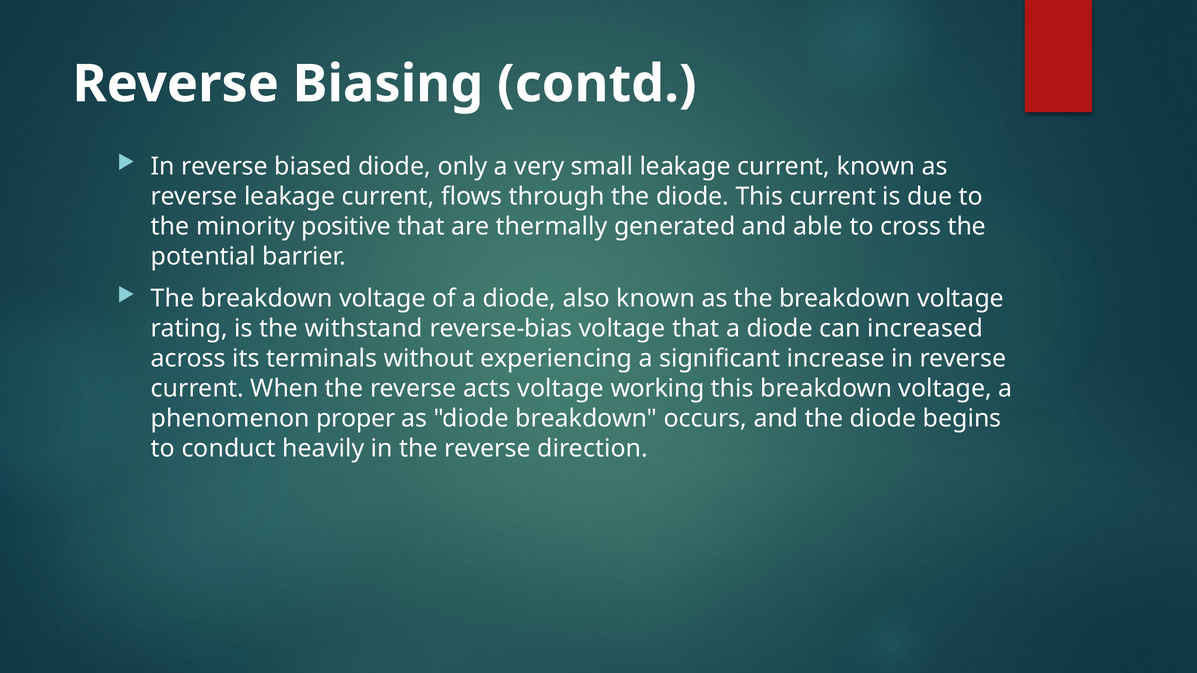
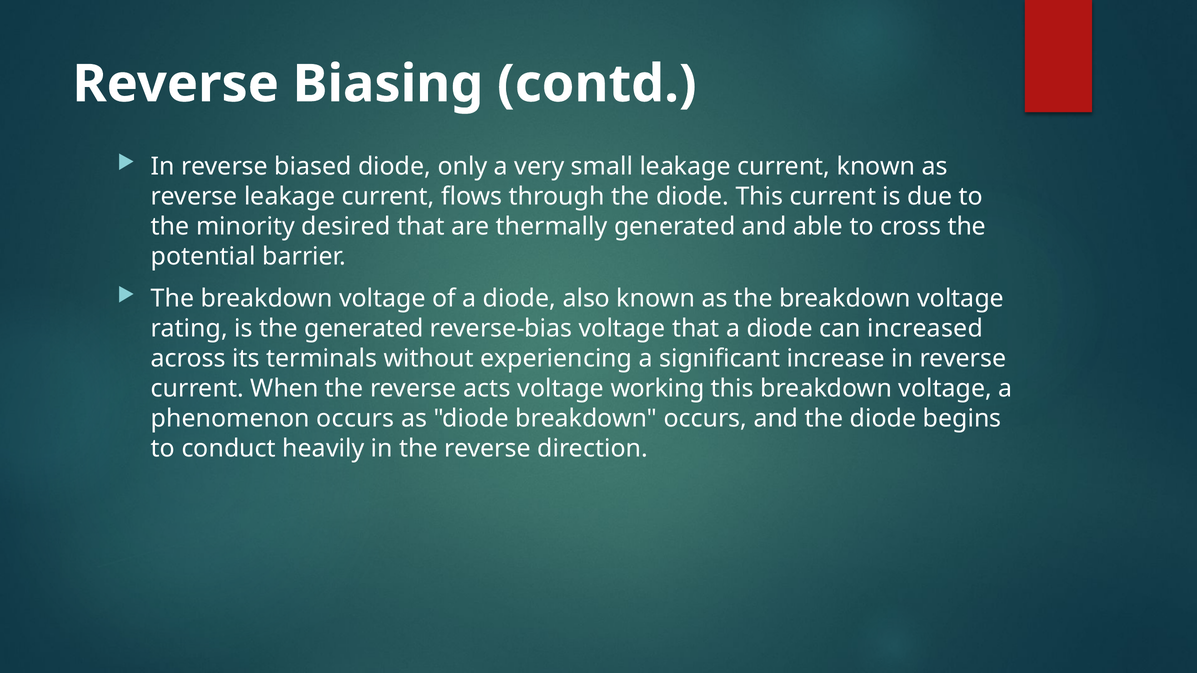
positive: positive -> desired
the withstand: withstand -> generated
phenomenon proper: proper -> occurs
